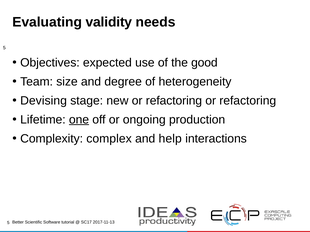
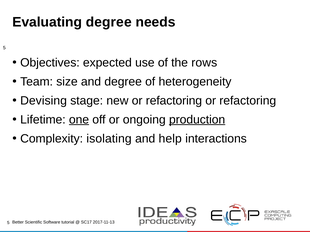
Evaluating validity: validity -> degree
good: good -> rows
production underline: none -> present
complex: complex -> isolating
